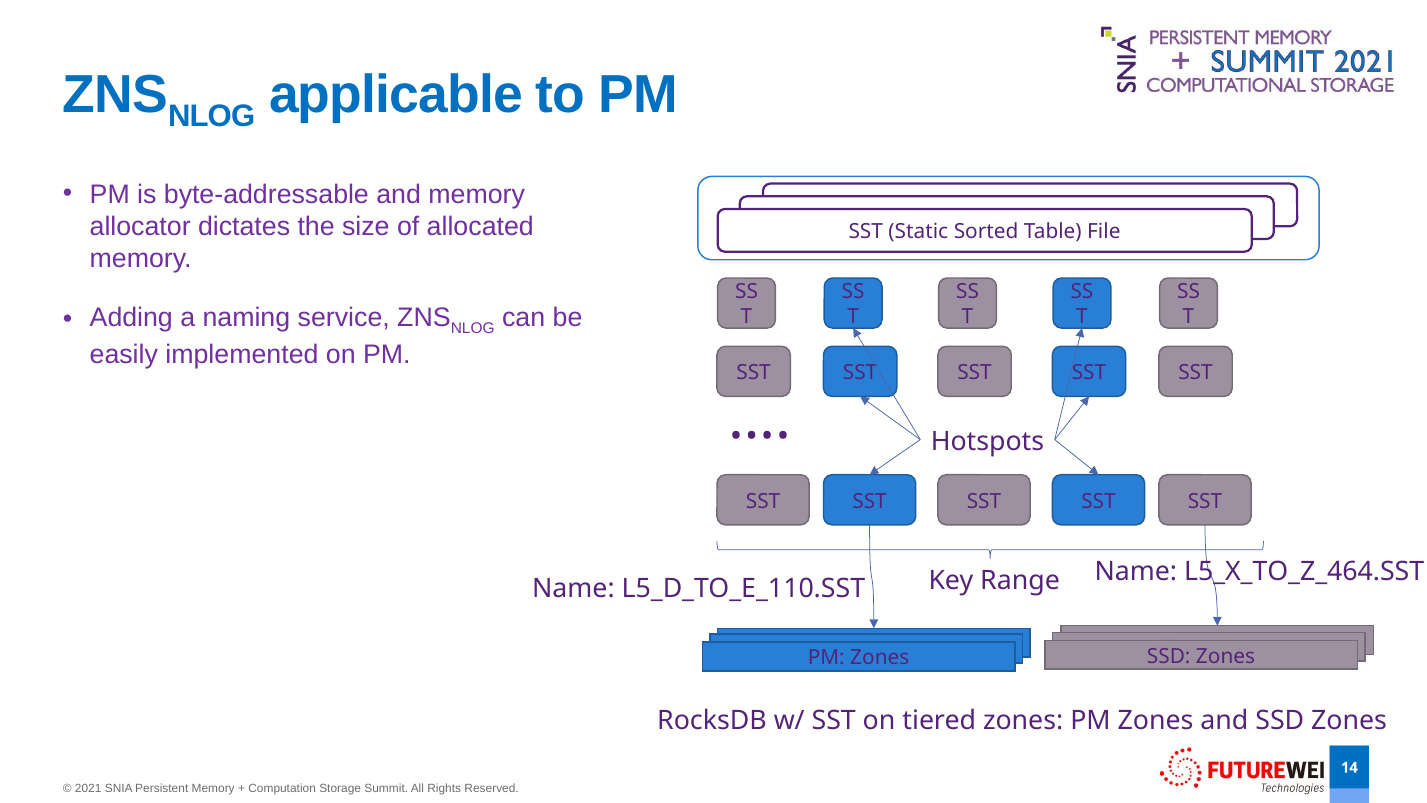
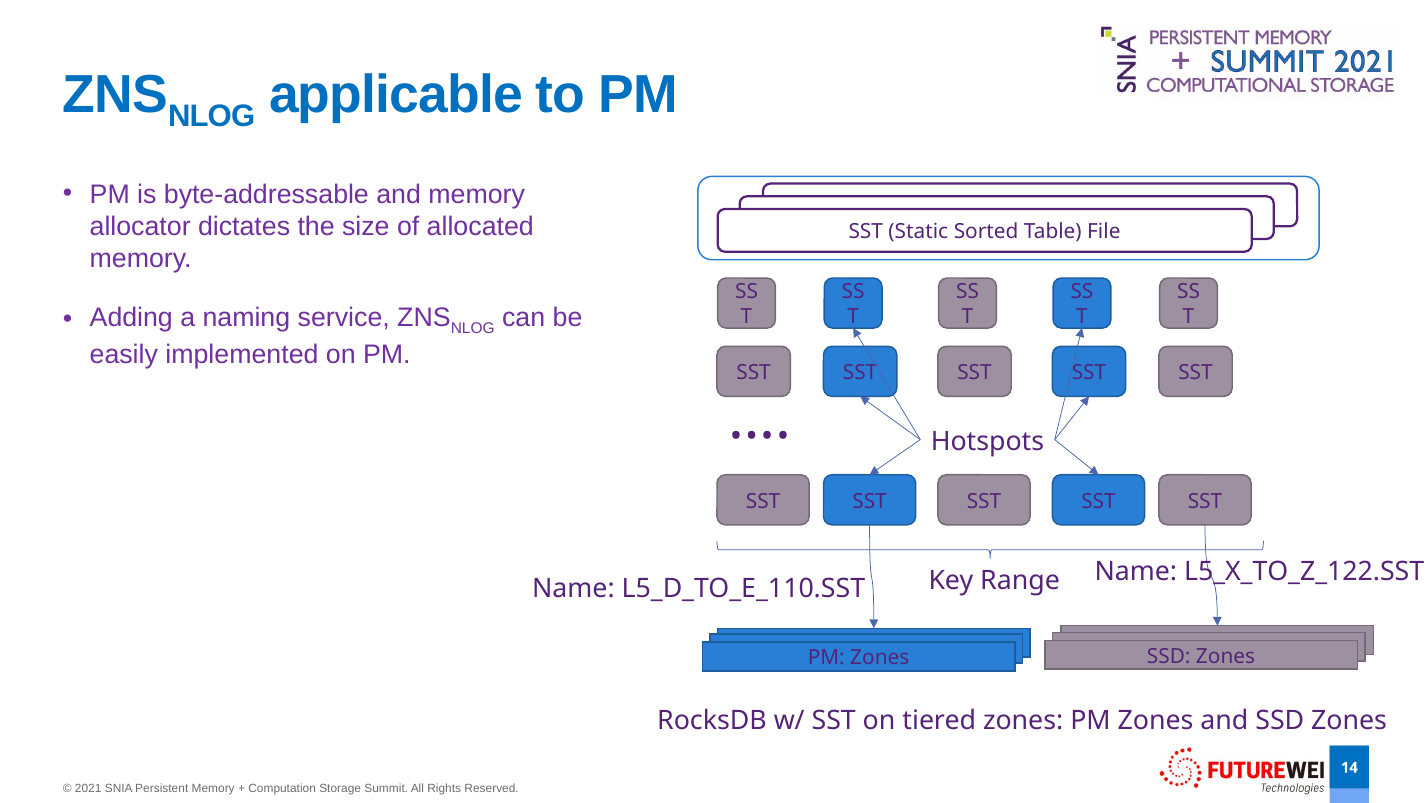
L5_X_TO_Z_464.SST: L5_X_TO_Z_464.SST -> L5_X_TO_Z_122.SST
